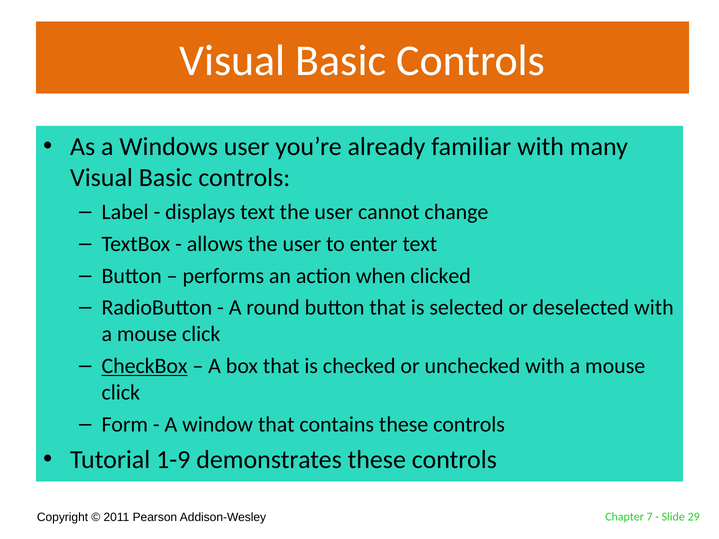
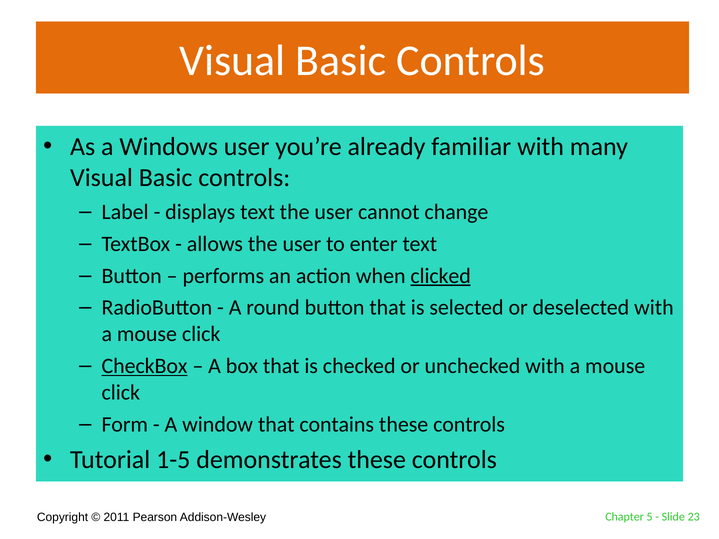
clicked underline: none -> present
1-9: 1-9 -> 1-5
7: 7 -> 5
29: 29 -> 23
